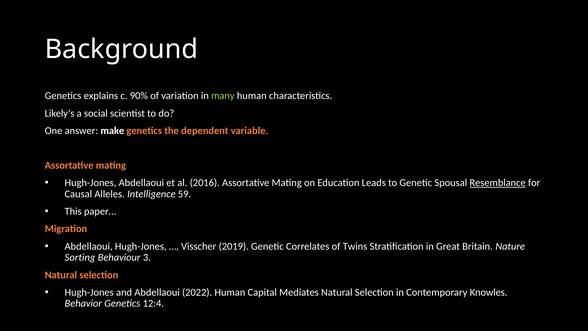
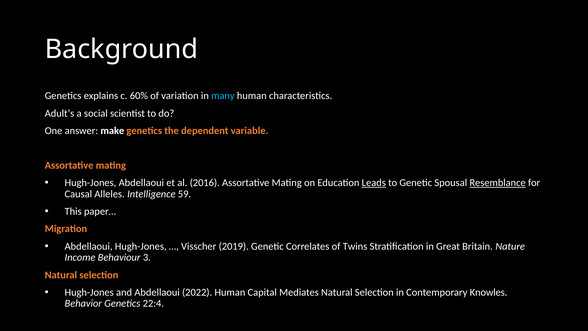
90%: 90% -> 60%
many colour: light green -> light blue
Likely’s: Likely’s -> Adult’s
Leads underline: none -> present
Sorting: Sorting -> Income
12:4: 12:4 -> 22:4
